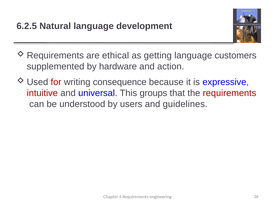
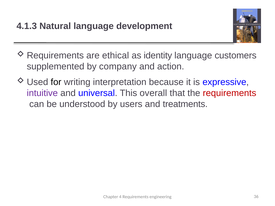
6.2.5: 6.2.5 -> 4.1.3
getting: getting -> identity
hardware: hardware -> company
for colour: red -> black
consequence: consequence -> interpretation
intuitive colour: red -> purple
groups: groups -> overall
guidelines: guidelines -> treatments
